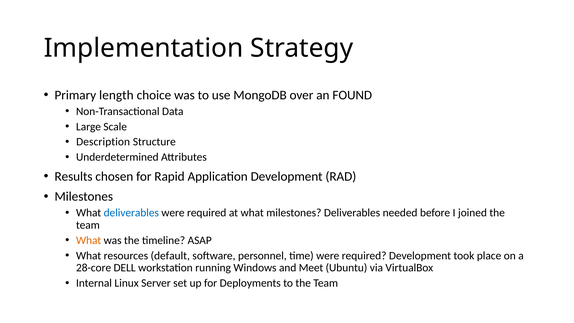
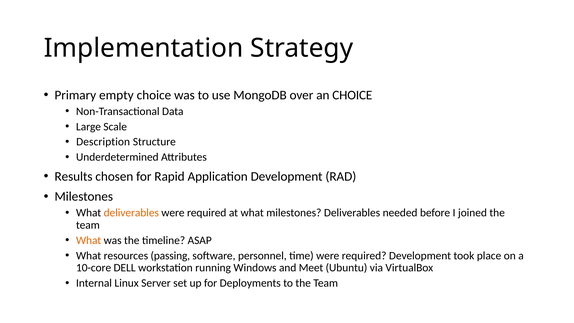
length: length -> empty
an FOUND: FOUND -> CHOICE
deliverables at (131, 213) colour: blue -> orange
default: default -> passing
28-core: 28-core -> 10-core
